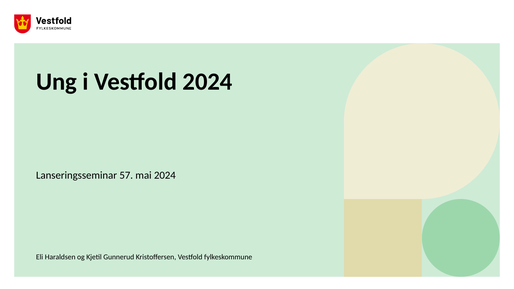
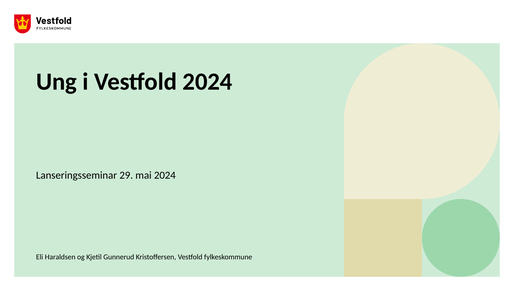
57: 57 -> 29
